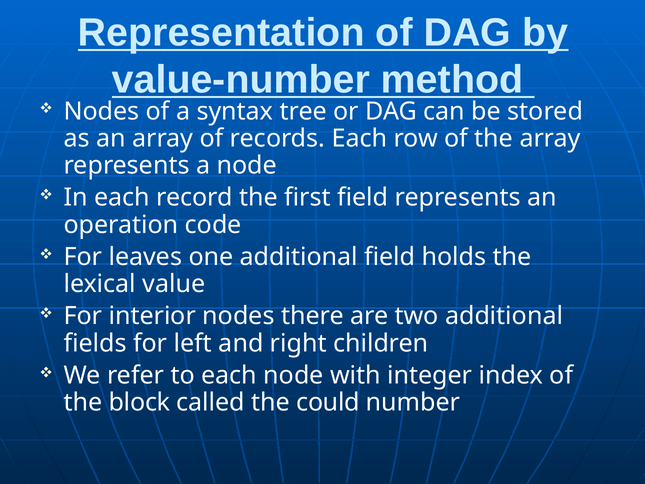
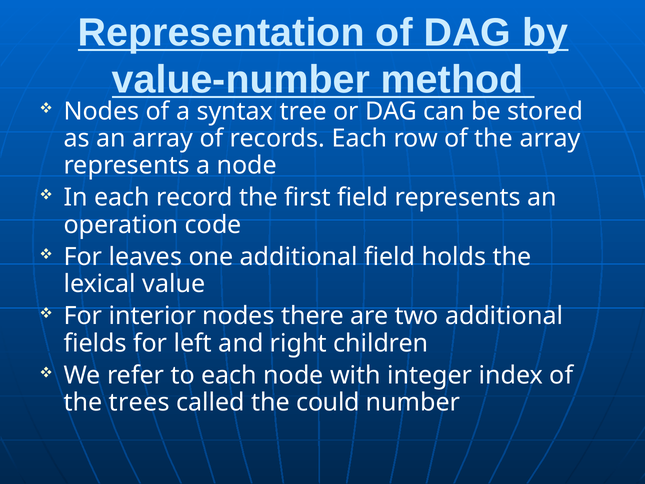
block: block -> trees
